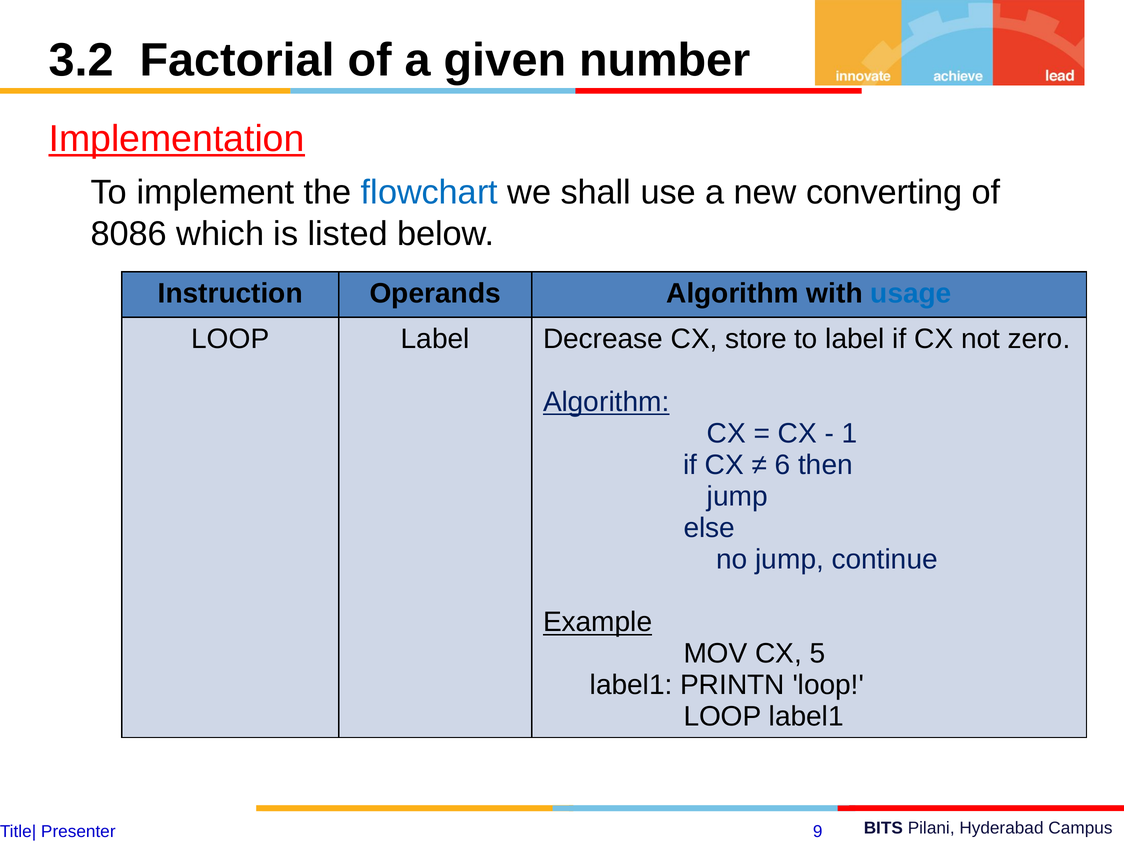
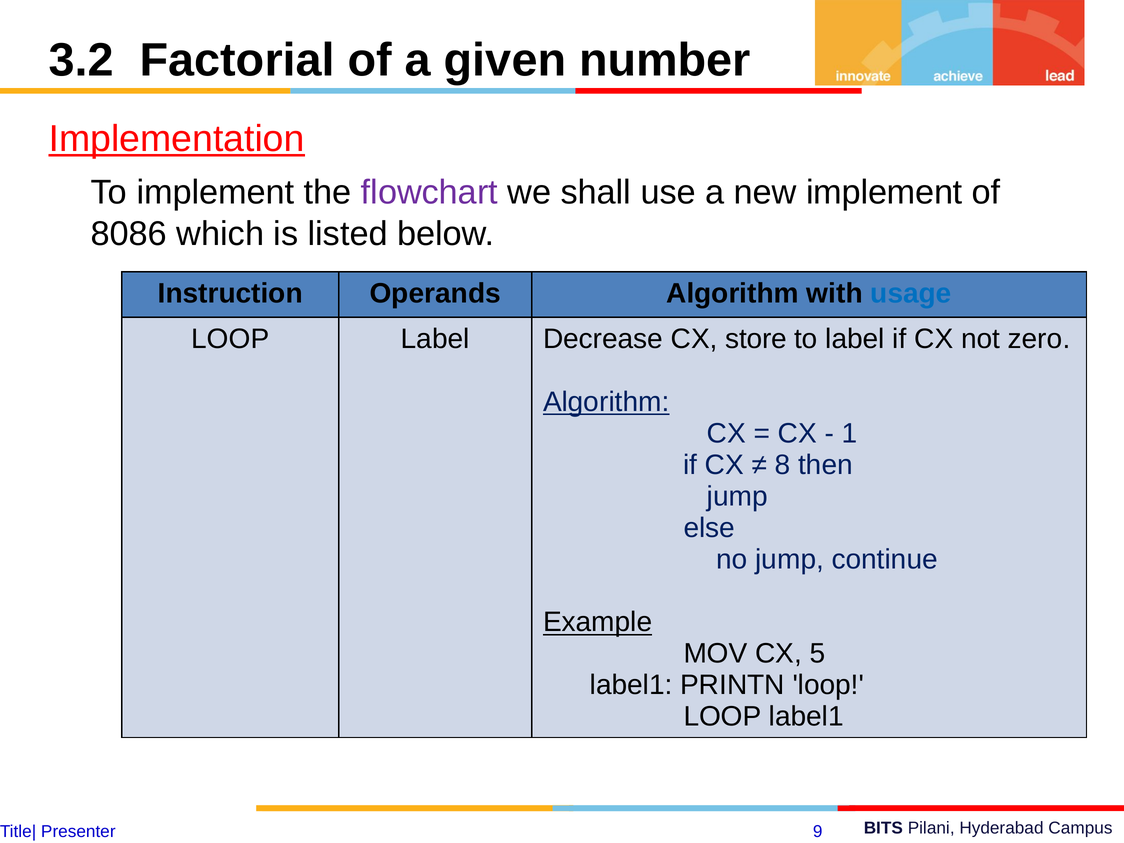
flowchart colour: blue -> purple
new converting: converting -> implement
6: 6 -> 8
